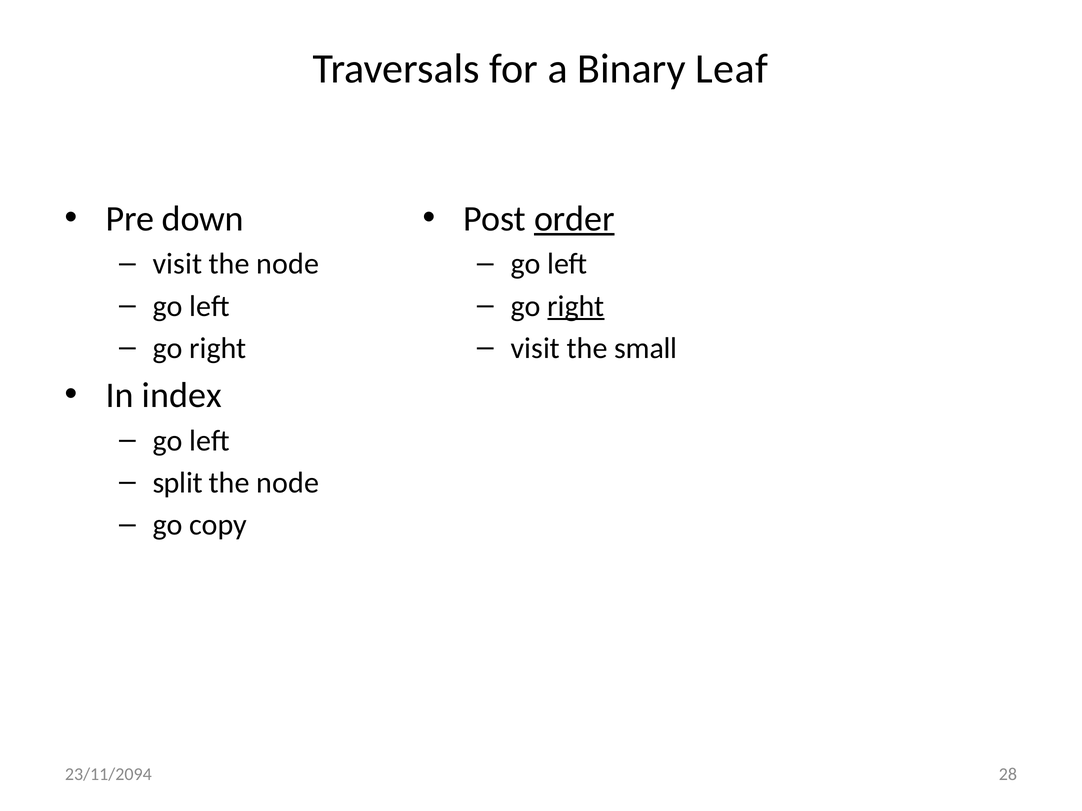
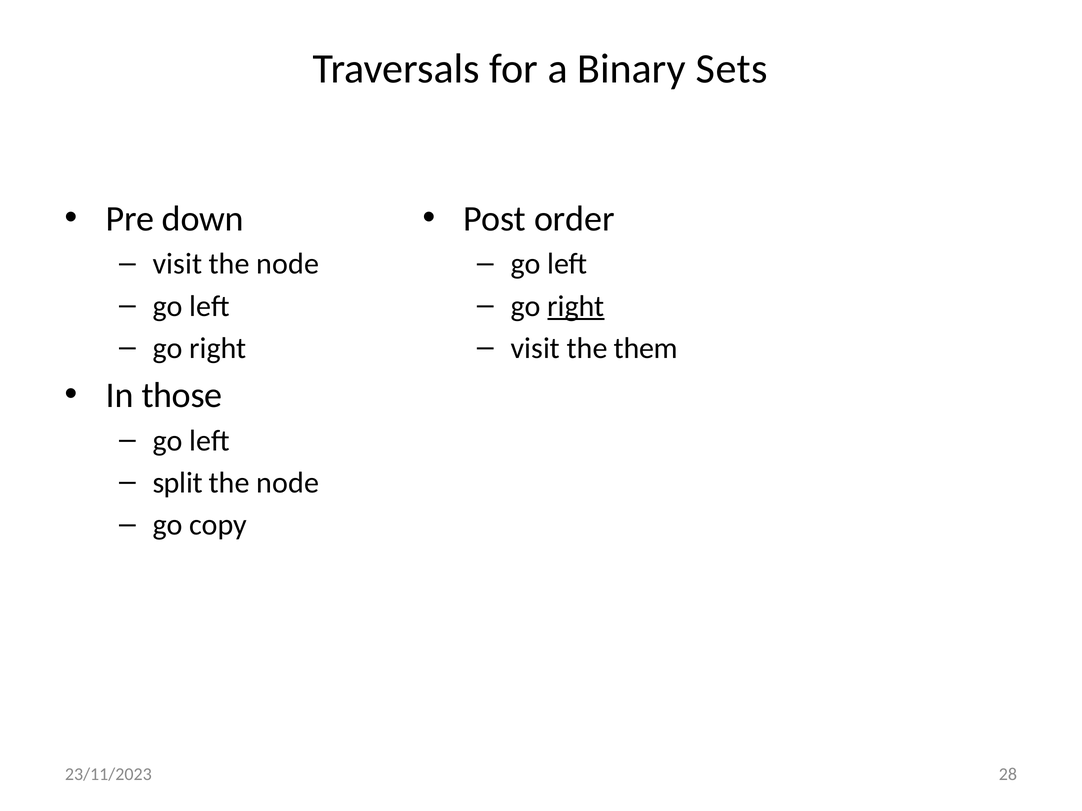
Leaf: Leaf -> Sets
order underline: present -> none
small: small -> them
index: index -> those
23/11/2094: 23/11/2094 -> 23/11/2023
